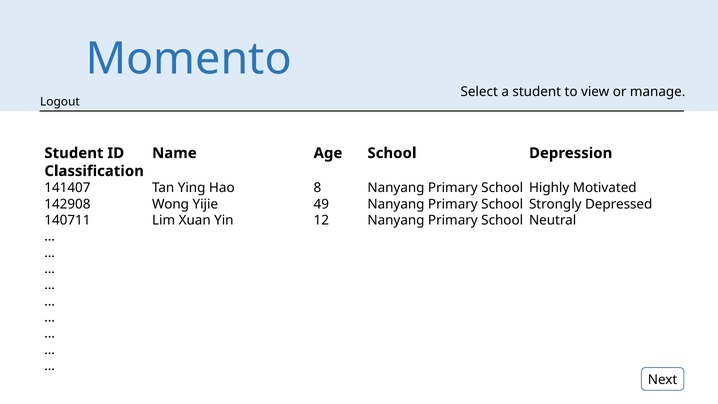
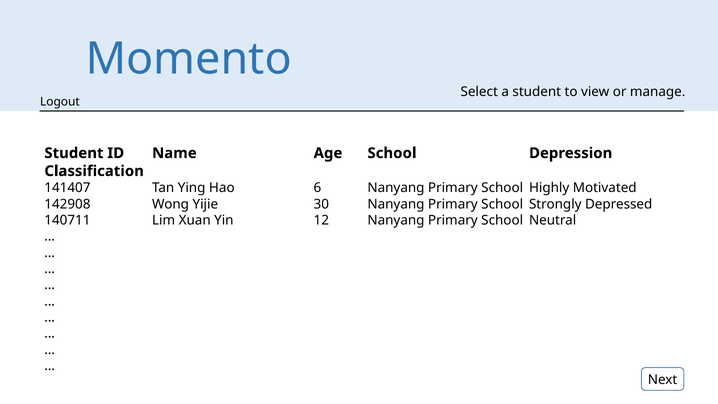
8: 8 -> 6
49: 49 -> 30
